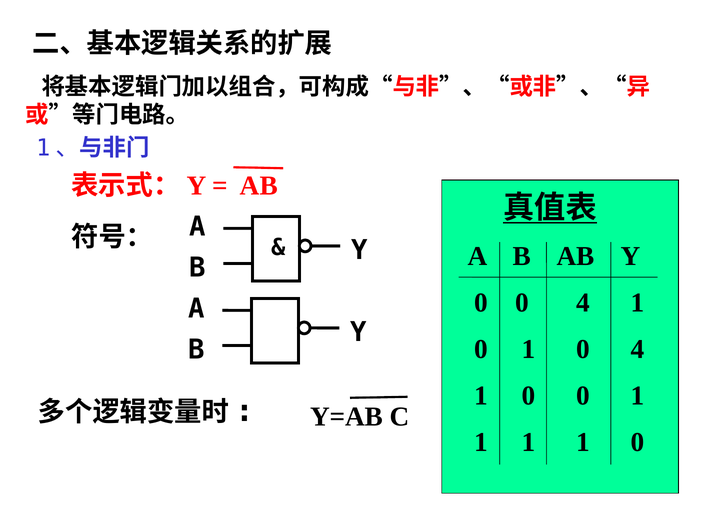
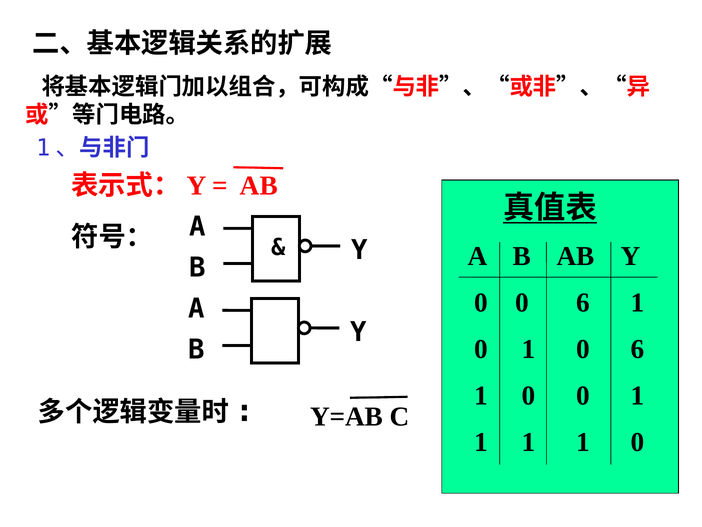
0 0 4: 4 -> 6
1 0 4: 4 -> 6
